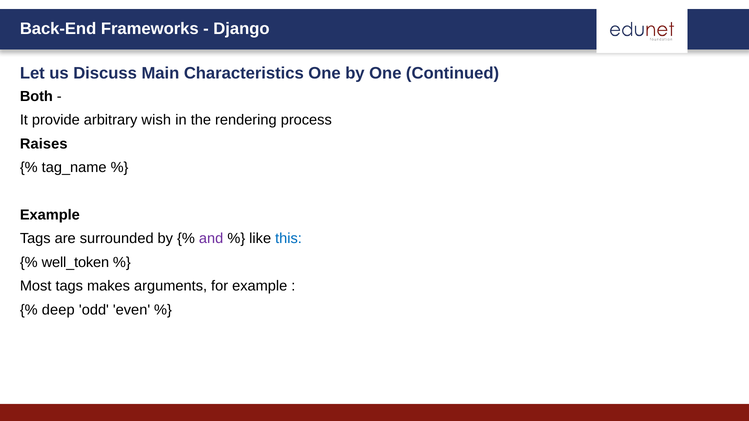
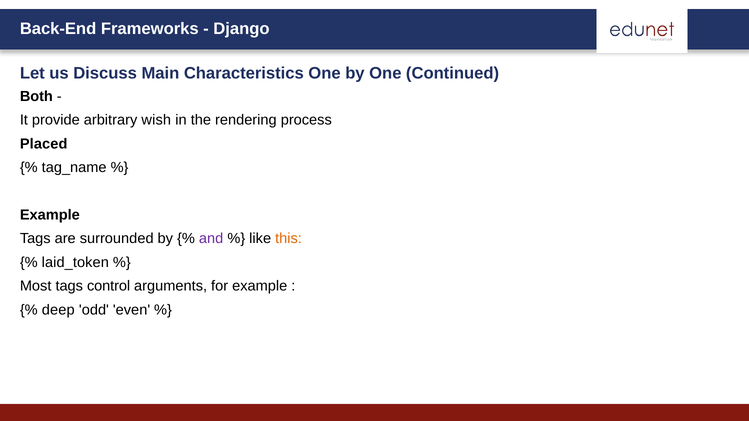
Raises: Raises -> Placed
this colour: blue -> orange
well_token: well_token -> laid_token
makes: makes -> control
